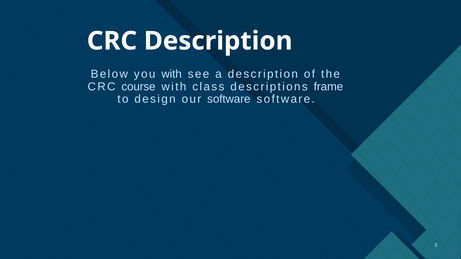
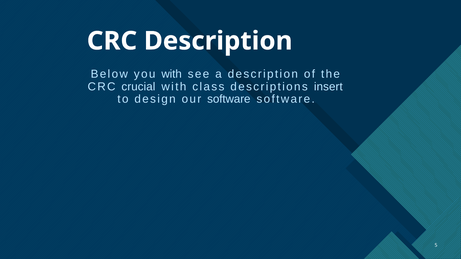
course: course -> crucial
frame: frame -> insert
